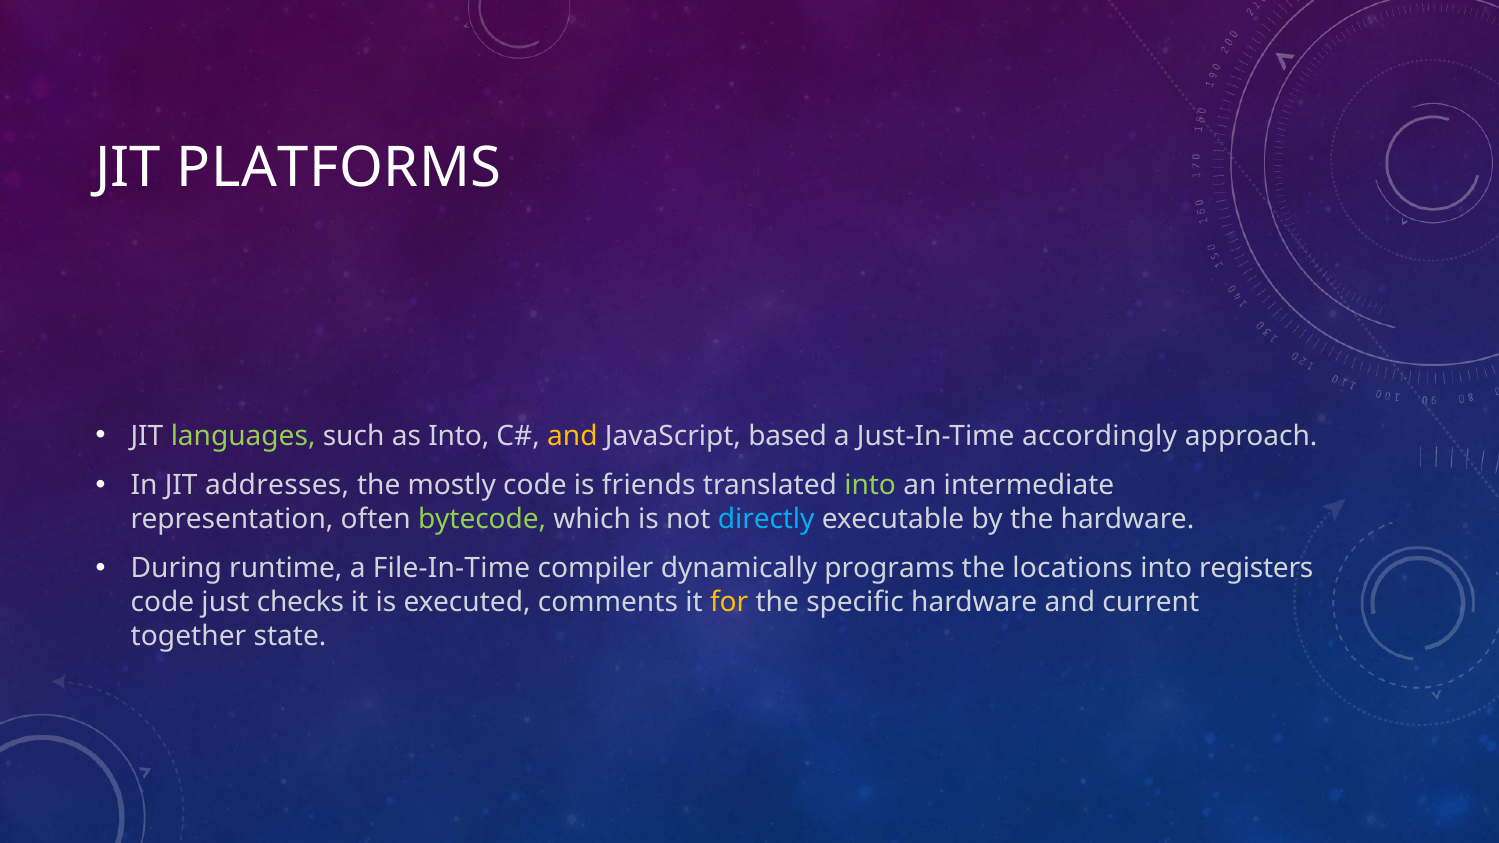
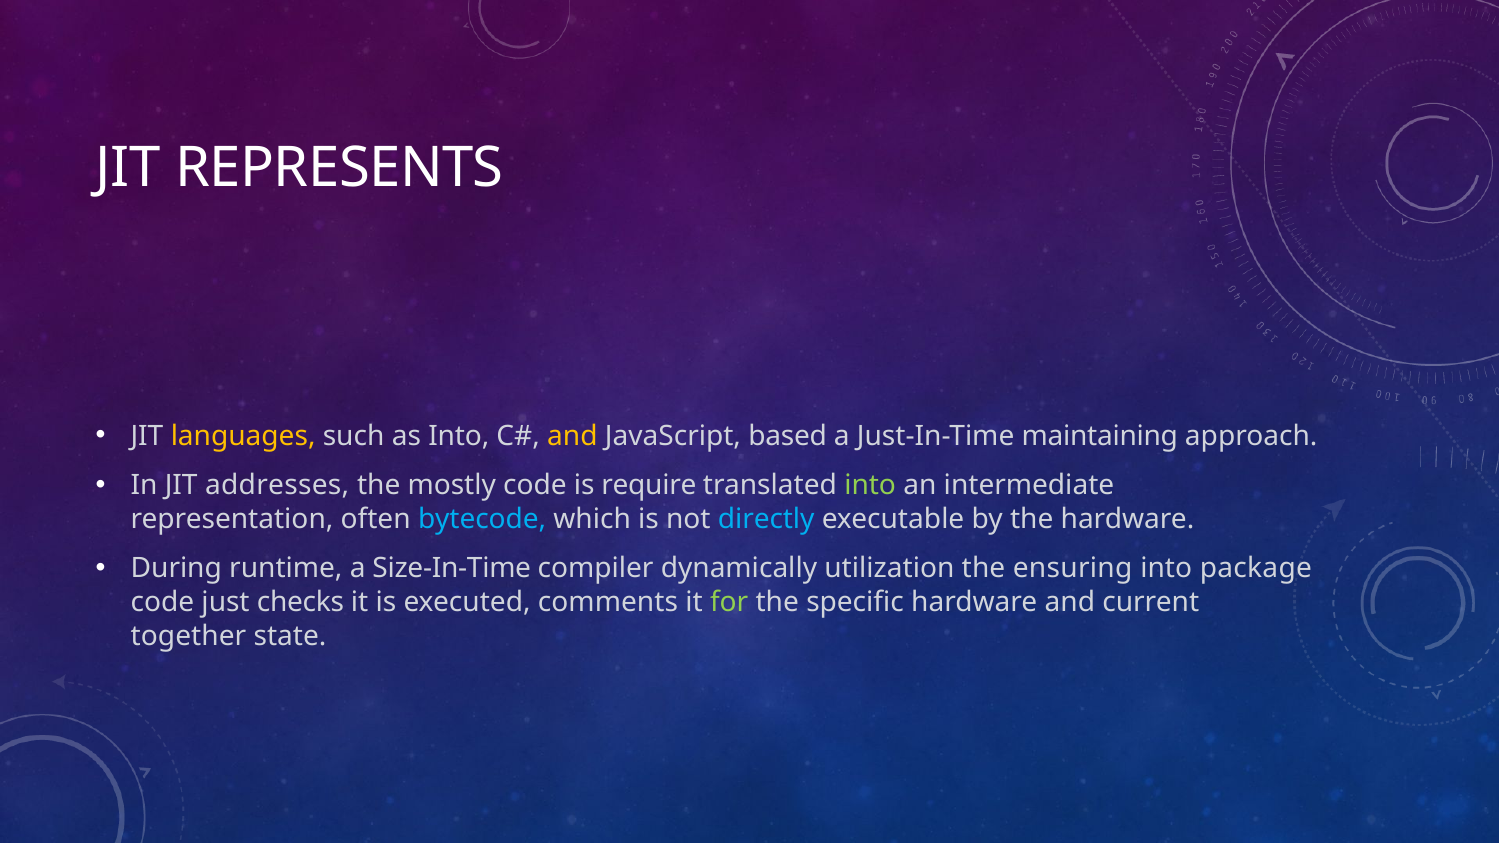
PLATFORMS: PLATFORMS -> REPRESENTS
languages colour: light green -> yellow
accordingly: accordingly -> maintaining
friends: friends -> require
bytecode colour: light green -> light blue
File-In-Time: File-In-Time -> Size-In-Time
programs: programs -> utilization
locations: locations -> ensuring
registers: registers -> package
for colour: yellow -> light green
